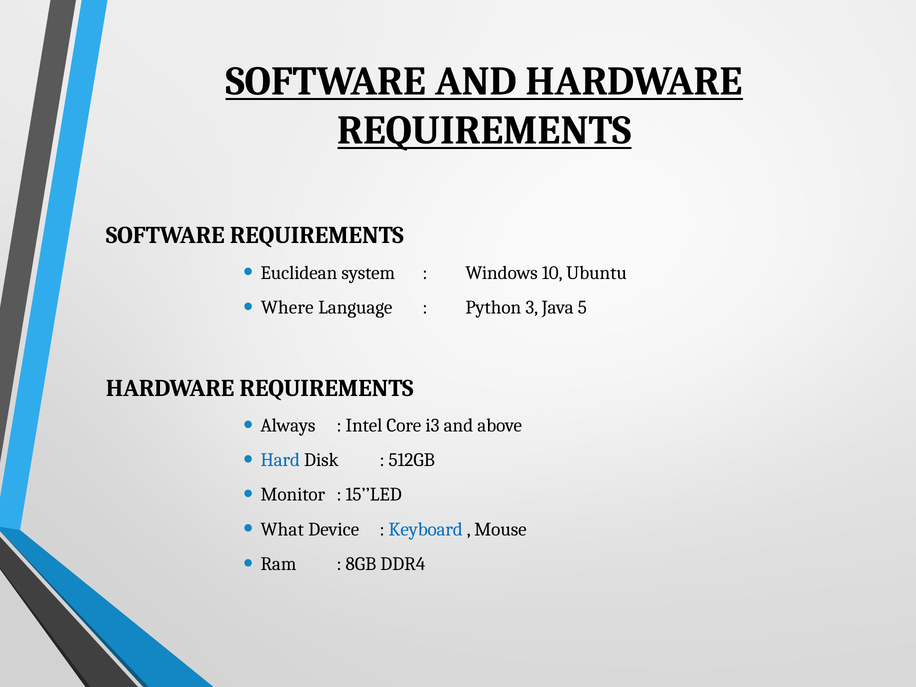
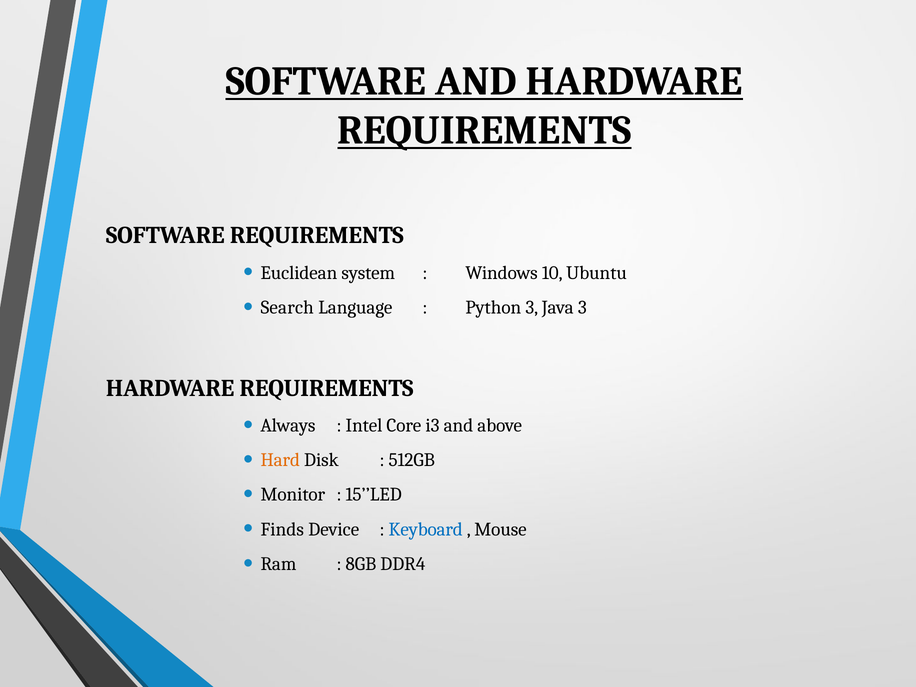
Where: Where -> Search
Java 5: 5 -> 3
Hard colour: blue -> orange
What: What -> Finds
